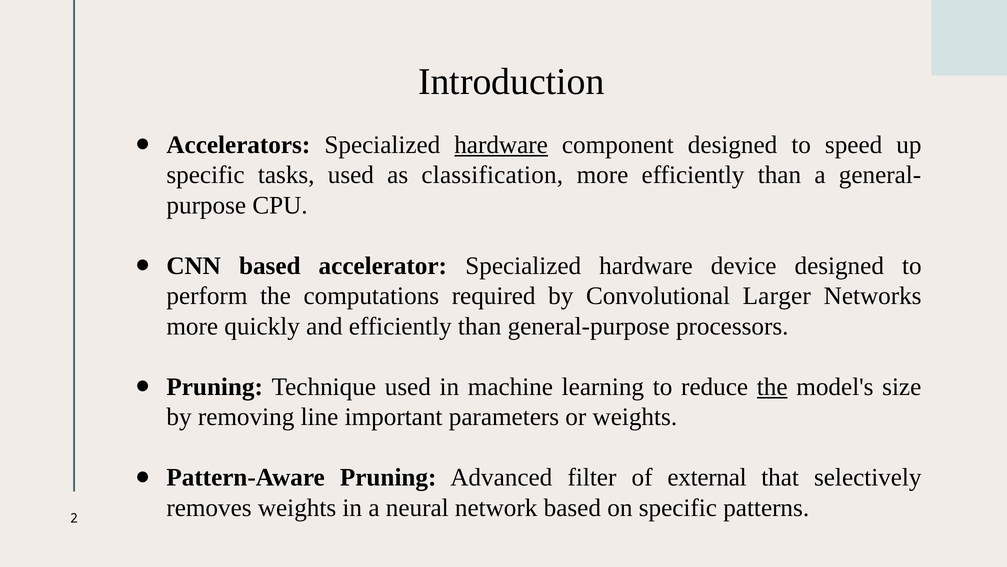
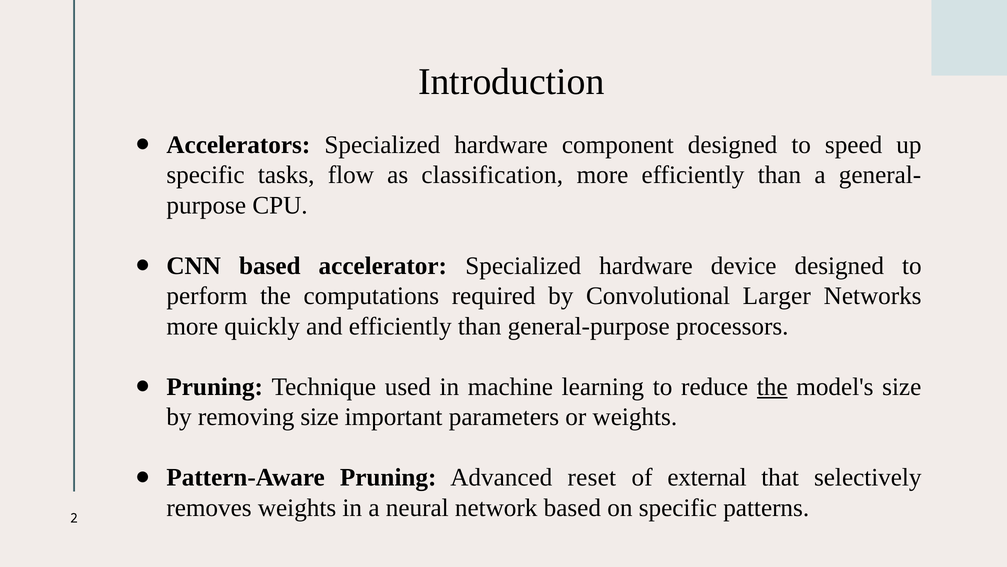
hardware at (501, 145) underline: present -> none
tasks used: used -> flow
removing line: line -> size
filter: filter -> reset
